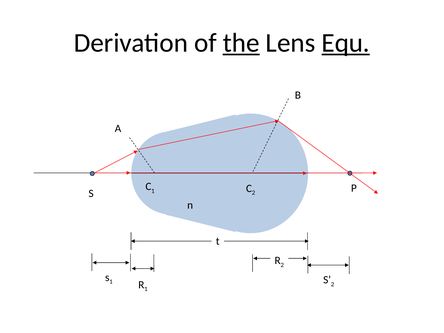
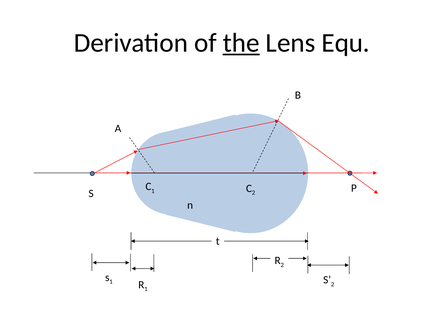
Equ underline: present -> none
